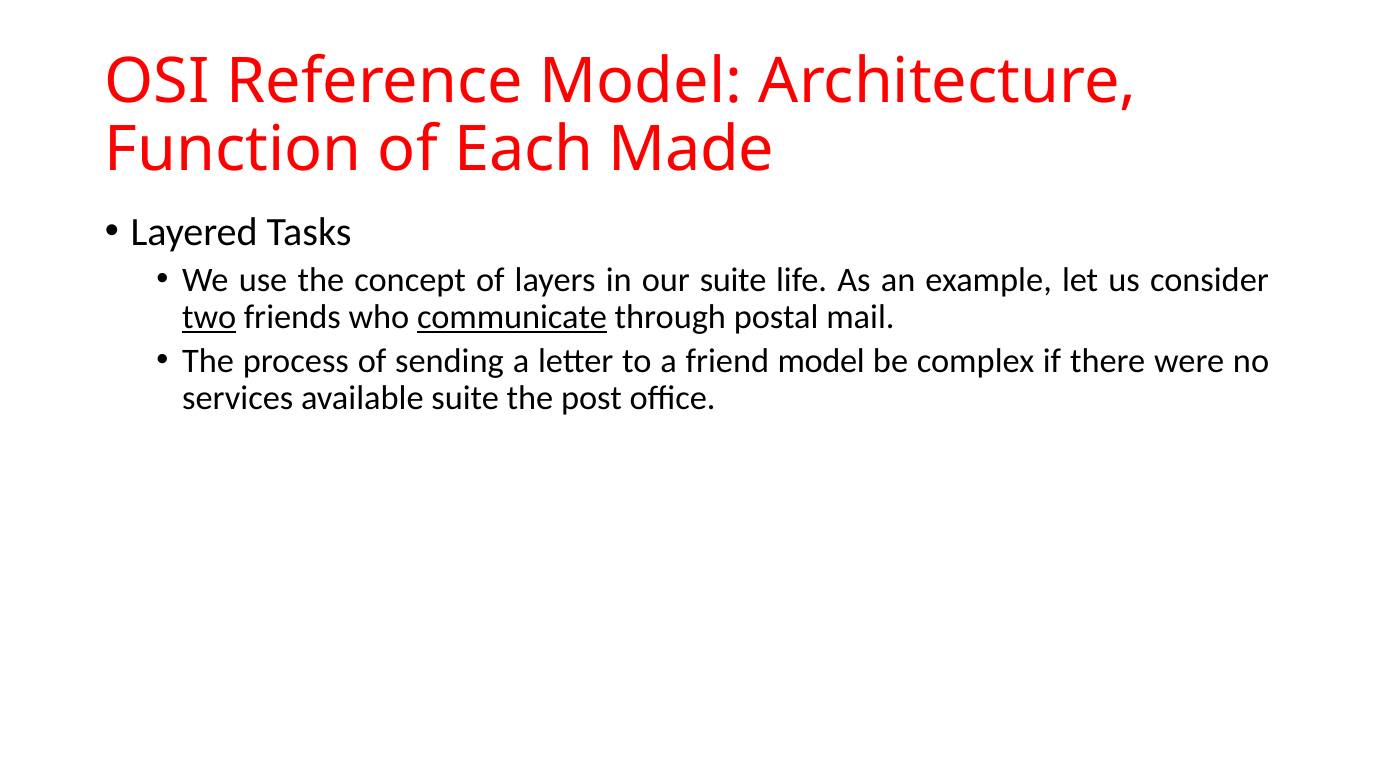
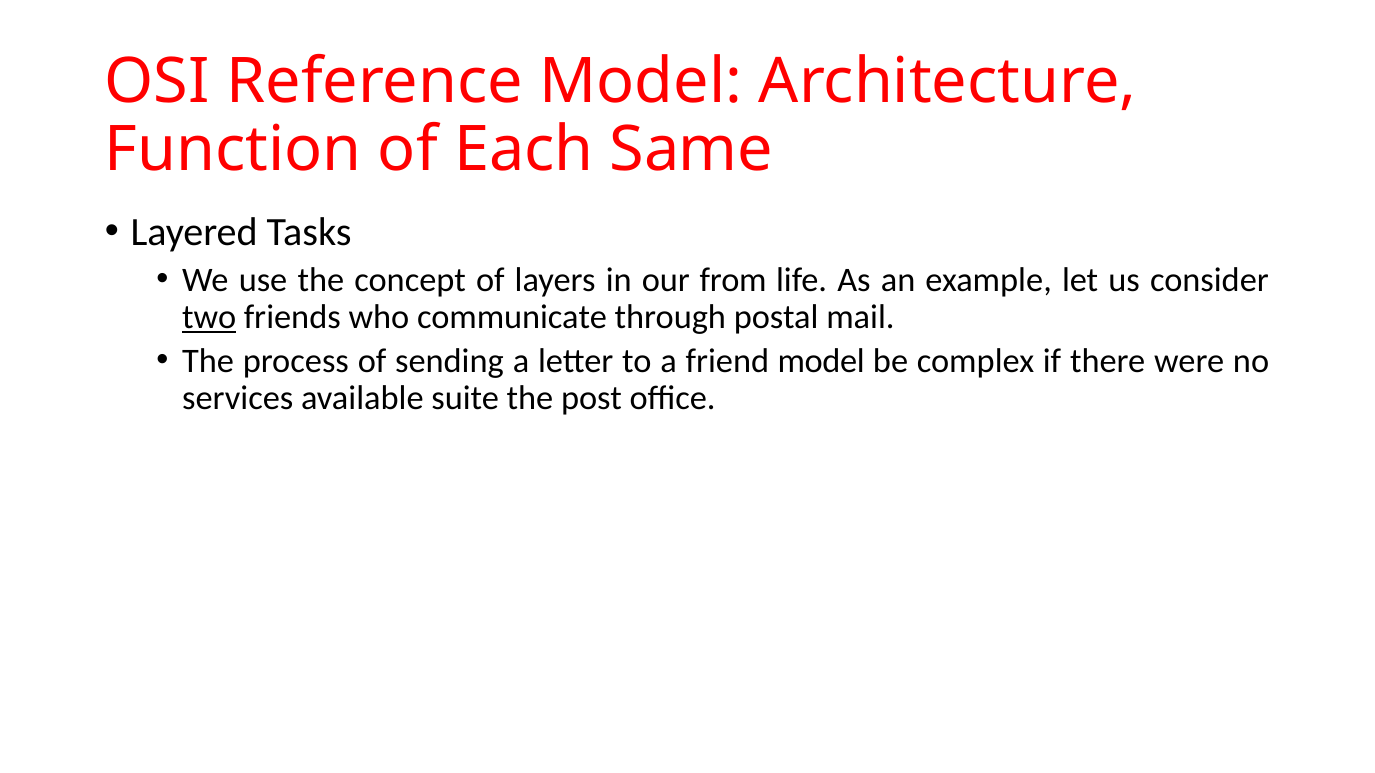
Made: Made -> Same
our suite: suite -> from
communicate underline: present -> none
